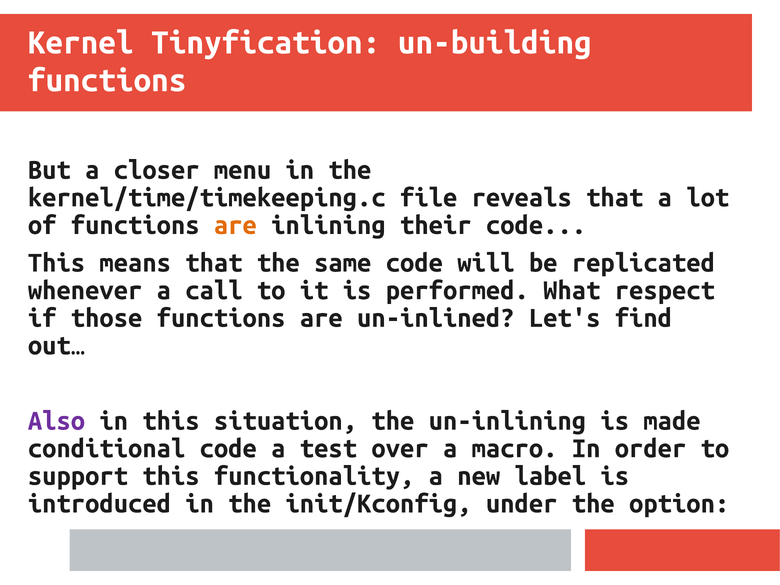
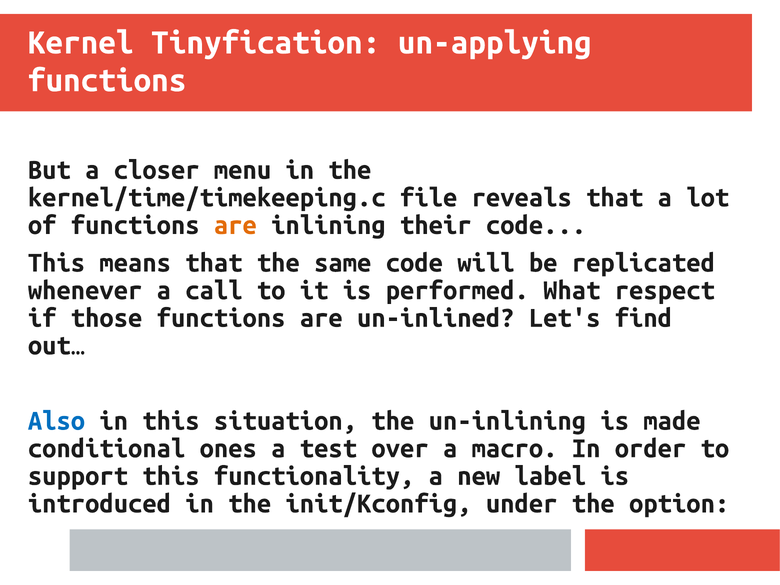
un-building: un-building -> un-applying
Also colour: purple -> blue
conditional code: code -> ones
